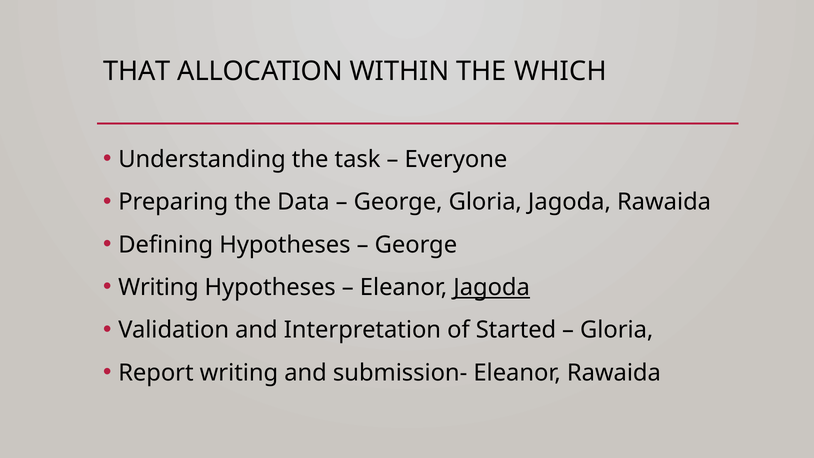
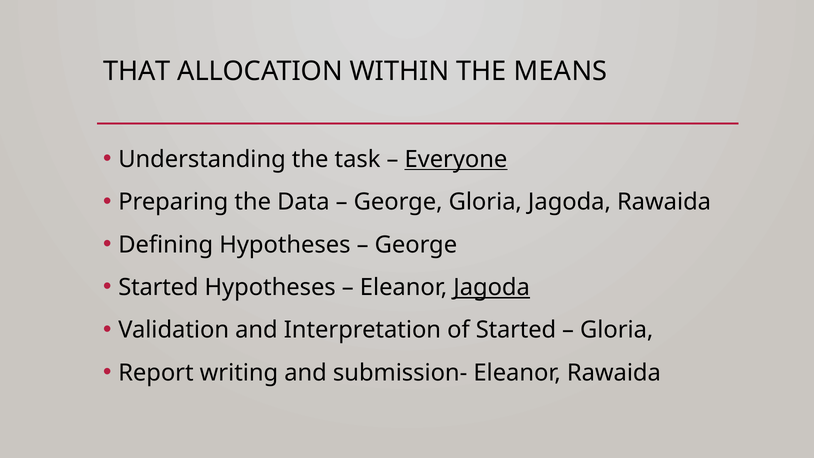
WHICH: WHICH -> MEANS
Everyone underline: none -> present
Writing at (158, 287): Writing -> Started
